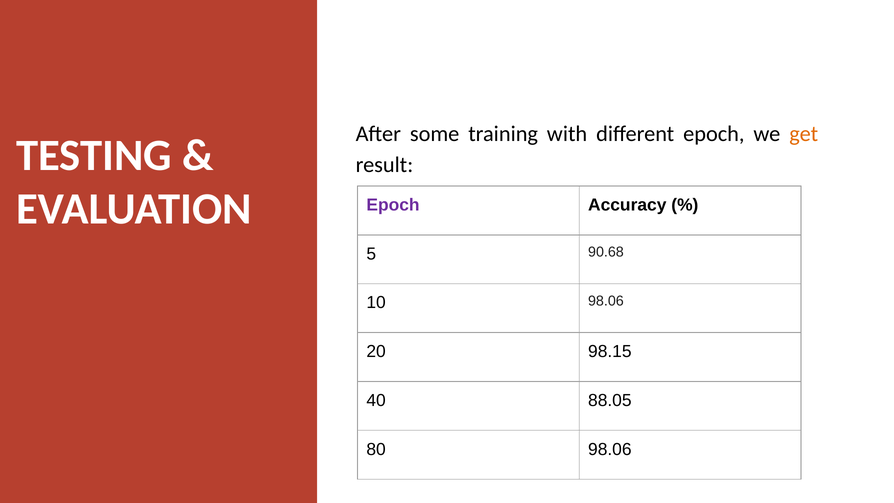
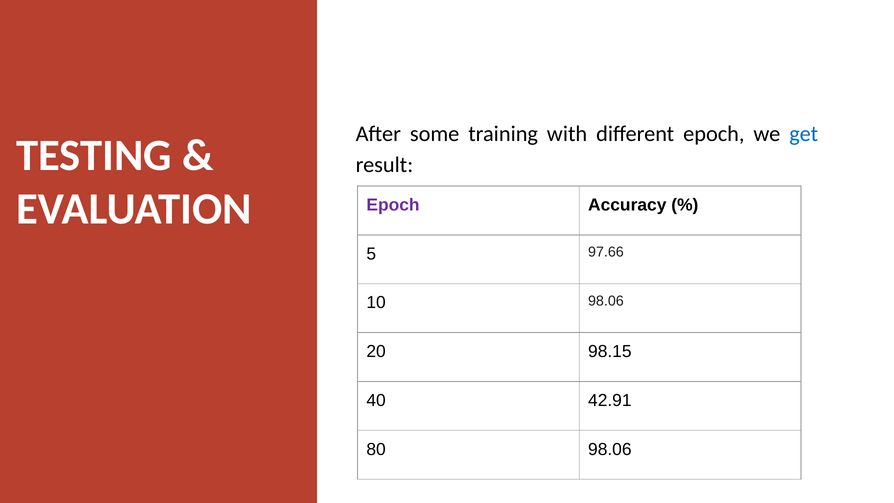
get colour: orange -> blue
90.68: 90.68 -> 97.66
88.05: 88.05 -> 42.91
